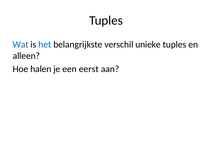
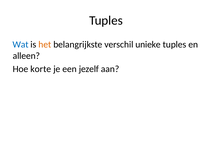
het colour: blue -> orange
halen: halen -> korte
eerst: eerst -> jezelf
